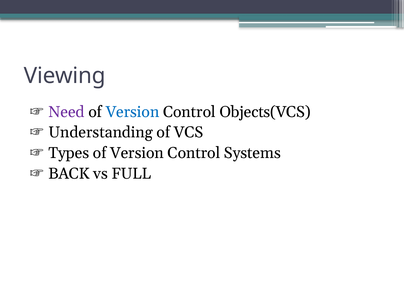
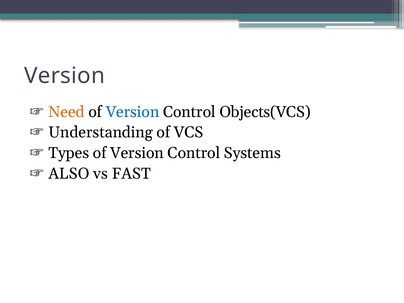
Viewing at (65, 76): Viewing -> Version
Need colour: purple -> orange
BACK: BACK -> ALSO
FULL: FULL -> FAST
